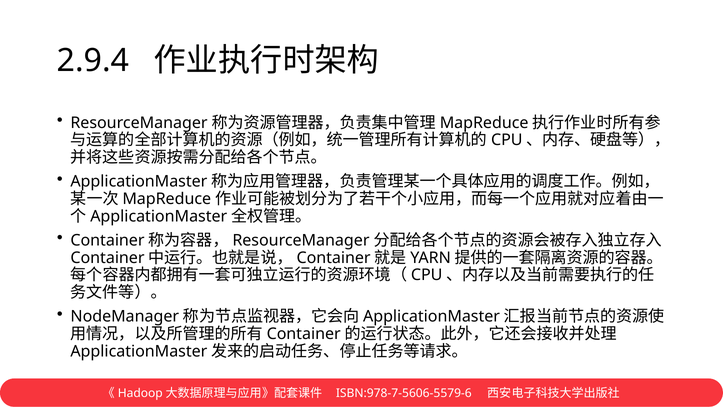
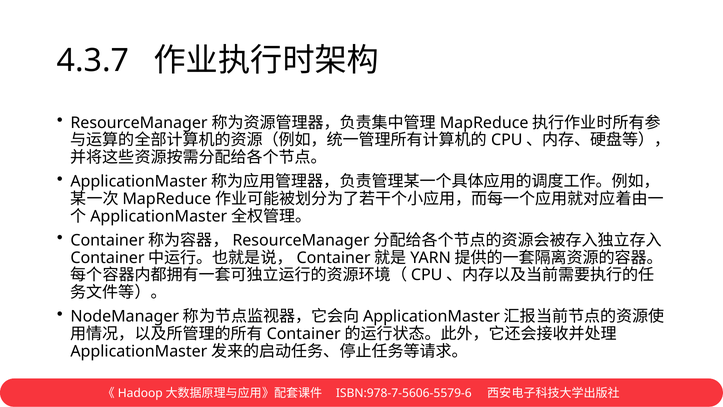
2.9.4: 2.9.4 -> 4.3.7
